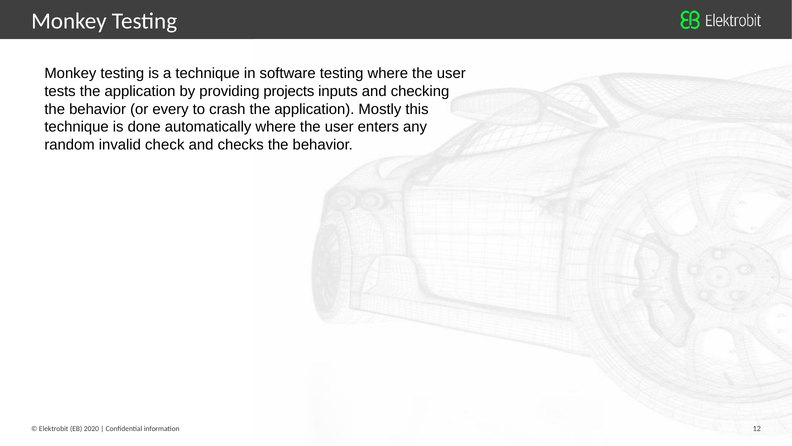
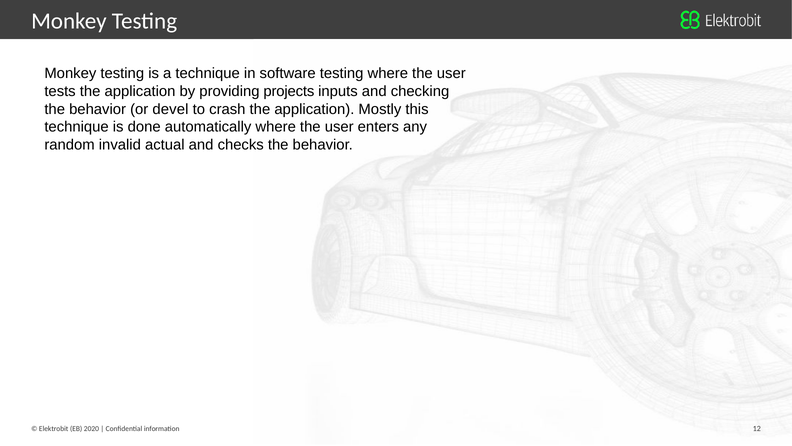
every: every -> devel
check: check -> actual
